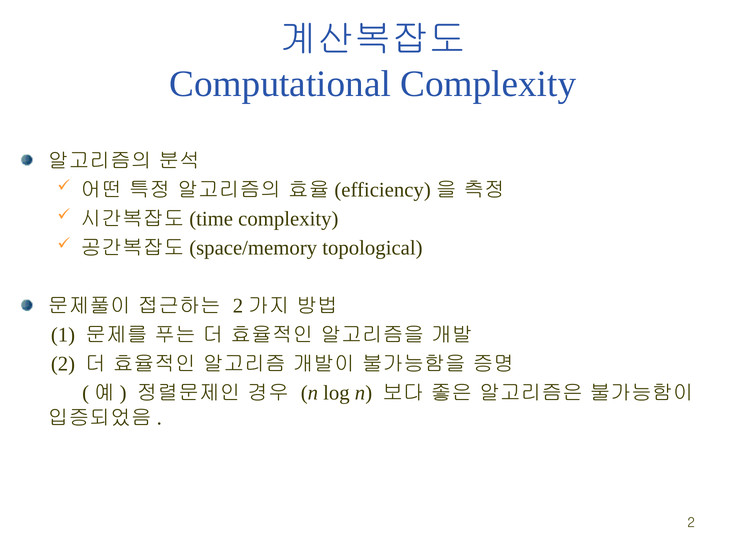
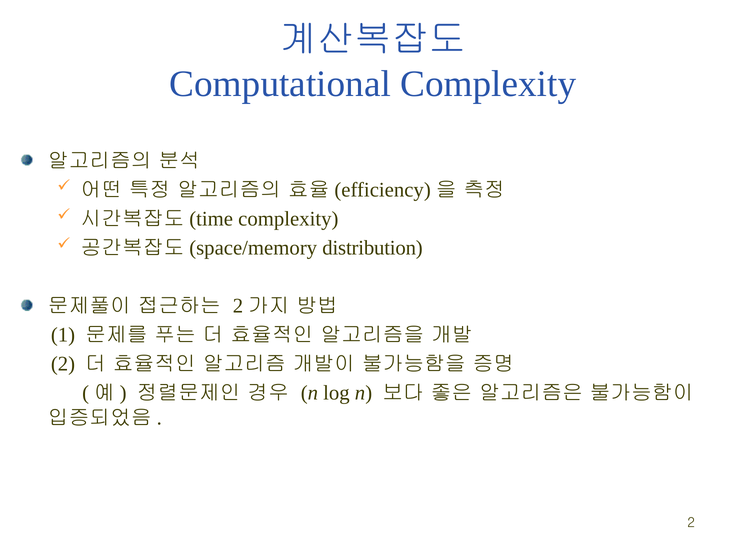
topological: topological -> distribution
